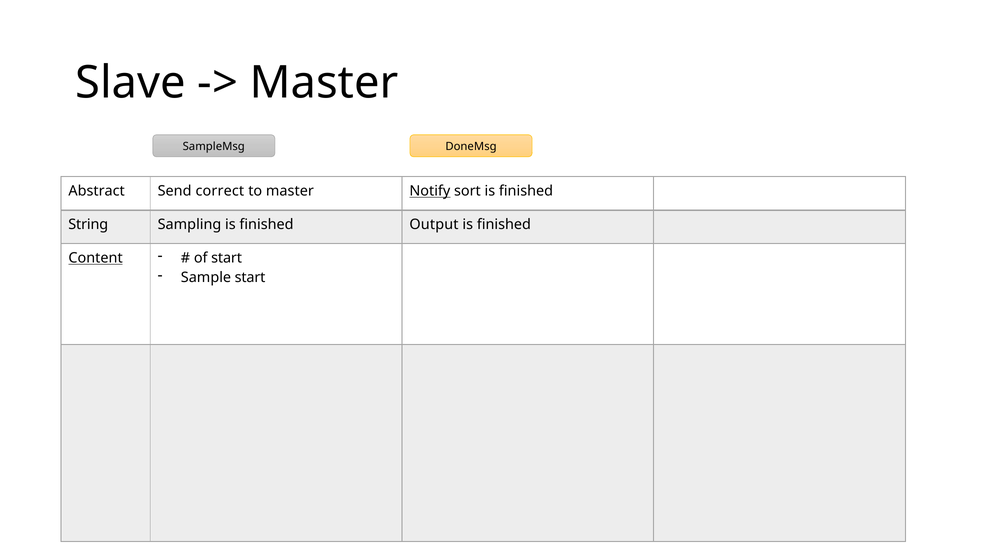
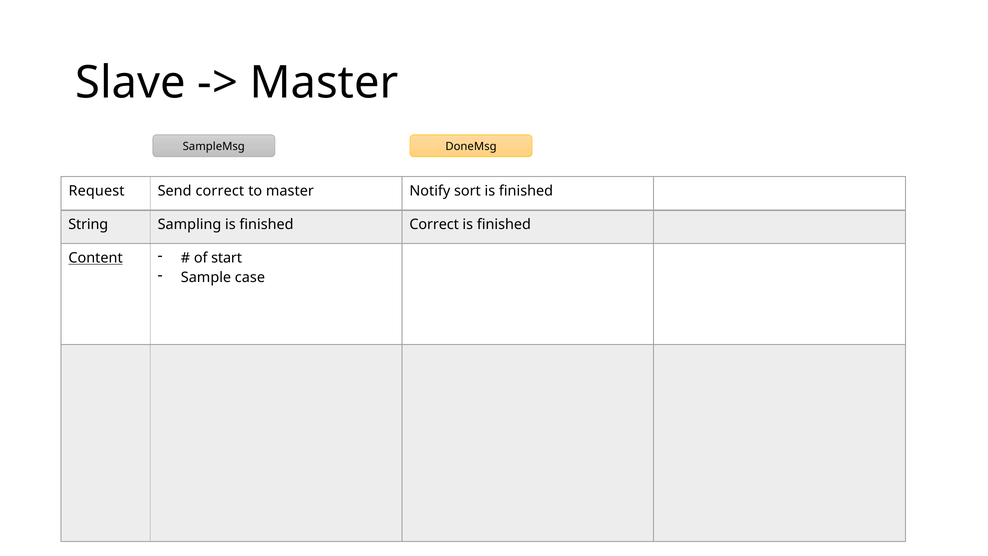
Abstract: Abstract -> Request
Notify underline: present -> none
finished Output: Output -> Correct
Sample start: start -> case
